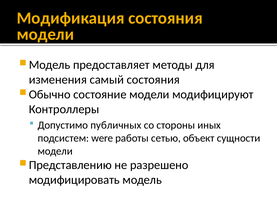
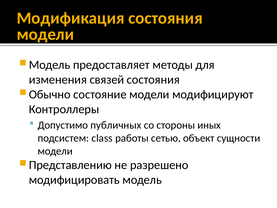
самый: самый -> связей
were: were -> class
